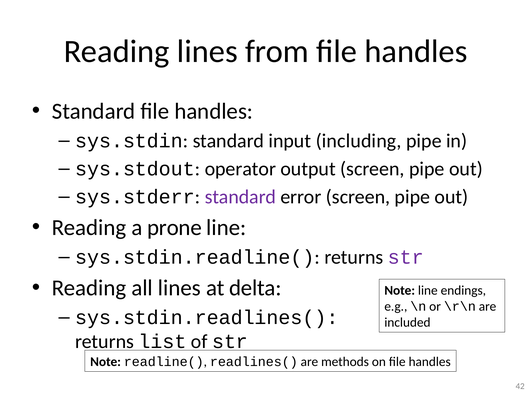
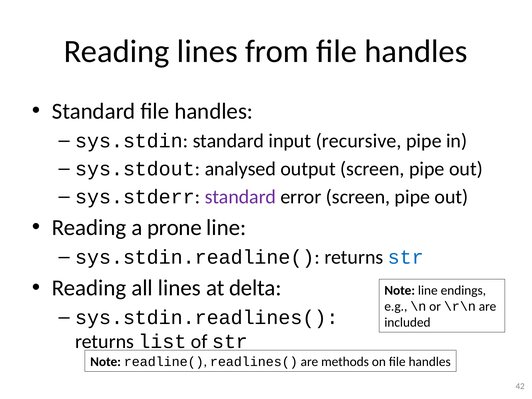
including: including -> recursive
operator: operator -> analysed
str at (406, 257) colour: purple -> blue
